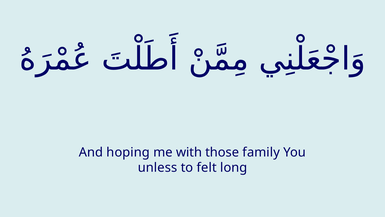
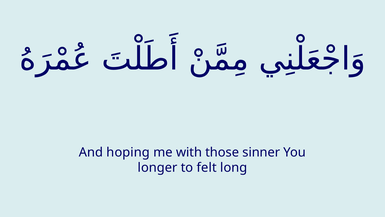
family: family -> sinner
unless: unless -> longer
